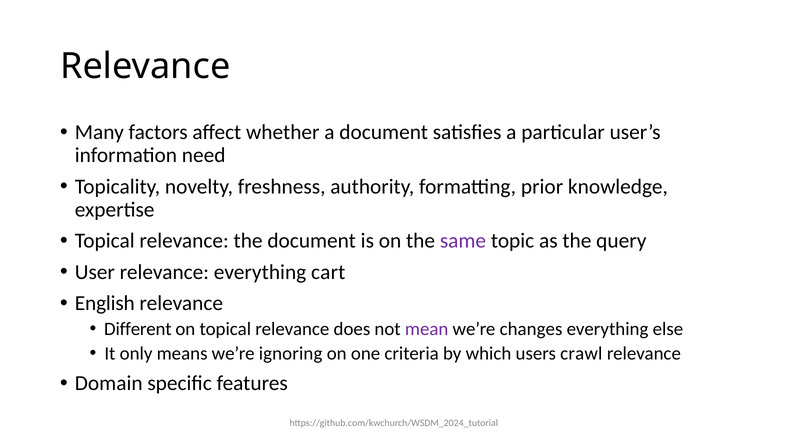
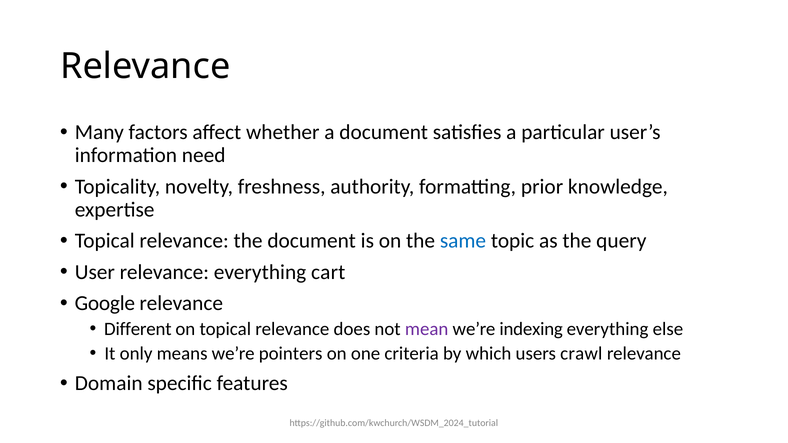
same colour: purple -> blue
English: English -> Google
changes: changes -> indexing
ignoring: ignoring -> pointers
